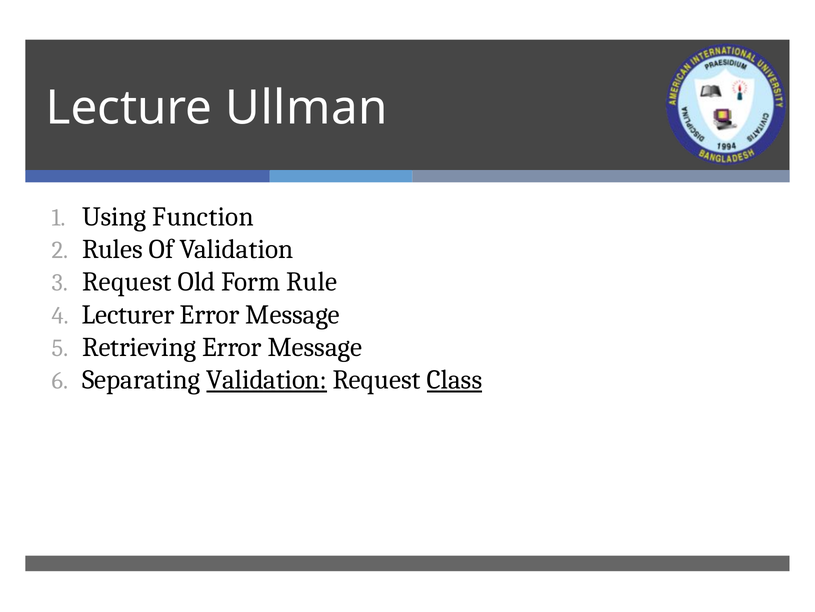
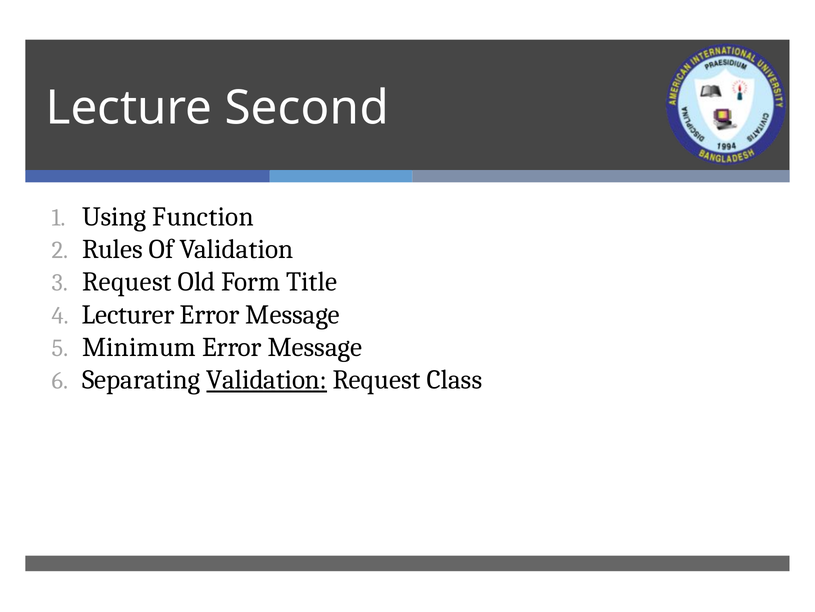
Ullman: Ullman -> Second
Rule: Rule -> Title
Retrieving: Retrieving -> Minimum
Class underline: present -> none
